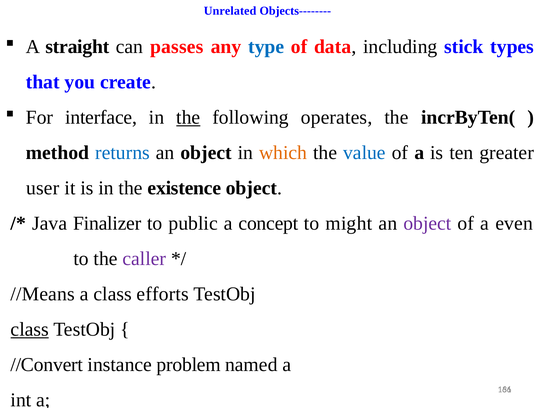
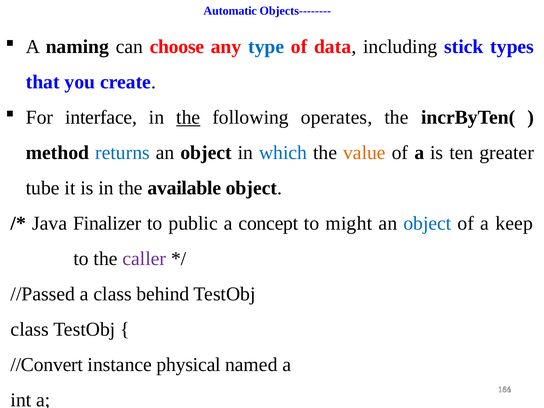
Unrelated: Unrelated -> Automatic
straight: straight -> naming
passes: passes -> choose
which colour: orange -> blue
value colour: blue -> orange
user: user -> tube
existence: existence -> available
object at (427, 223) colour: purple -> blue
even: even -> keep
//Means: //Means -> //Passed
efforts: efforts -> behind
class at (30, 329) underline: present -> none
problem: problem -> physical
